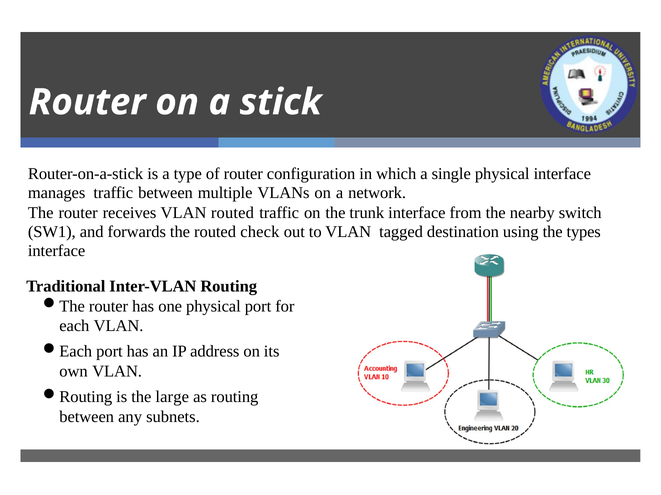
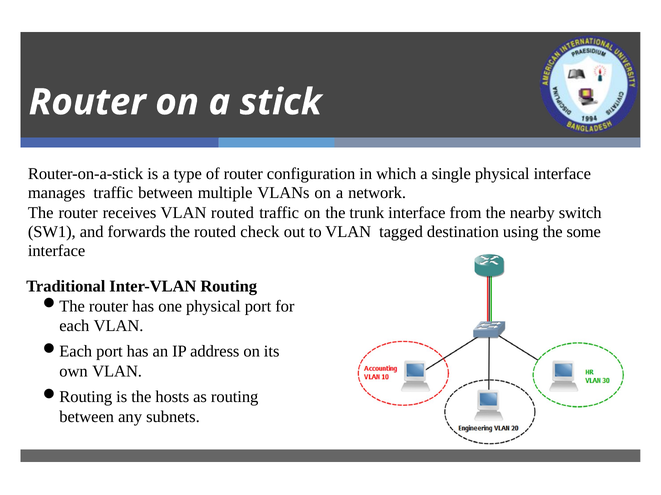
types: types -> some
large: large -> hosts
